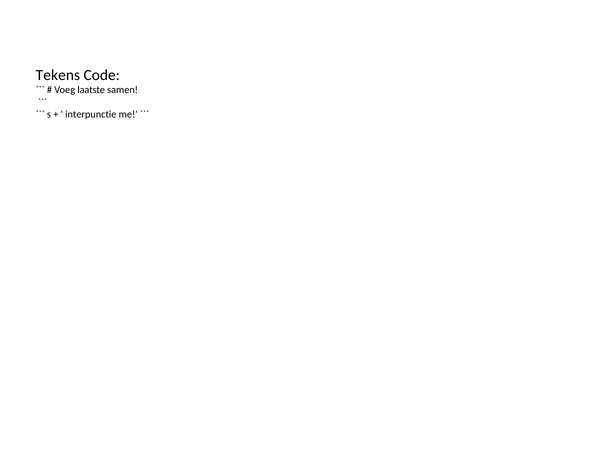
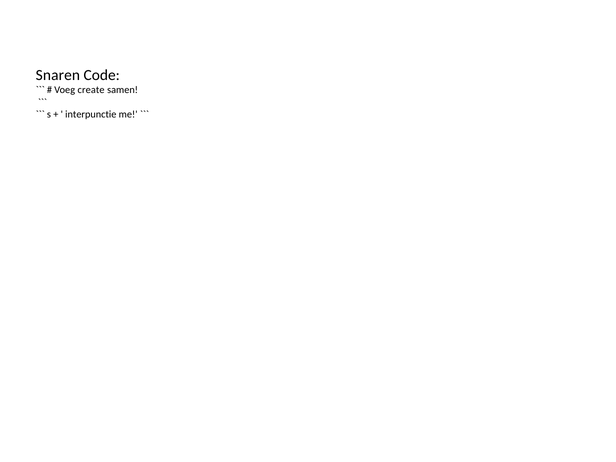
Tekens: Tekens -> Snaren
laatste: laatste -> create
